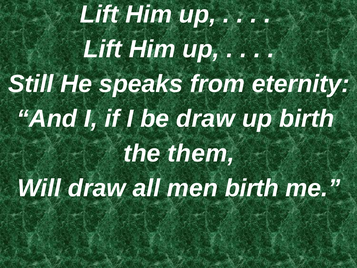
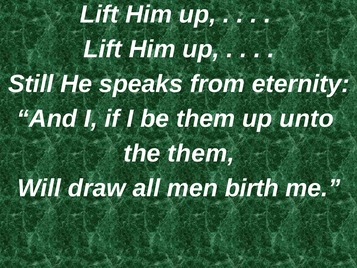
be draw: draw -> them
up birth: birth -> unto
